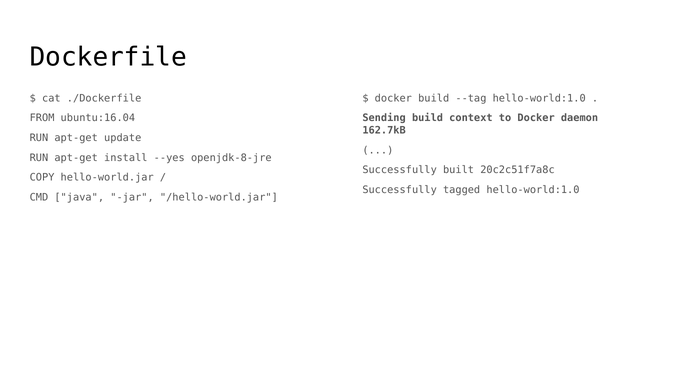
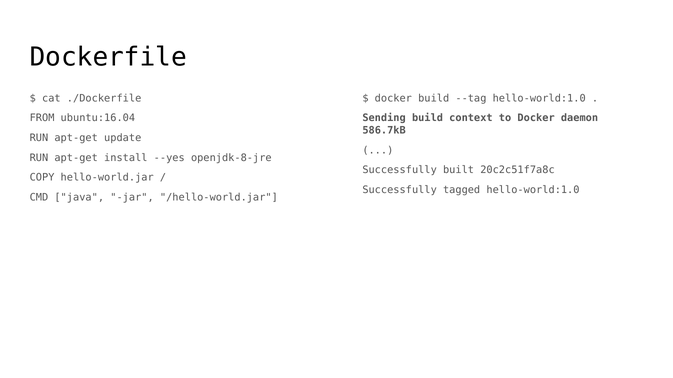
162.7kB: 162.7kB -> 586.7kB
